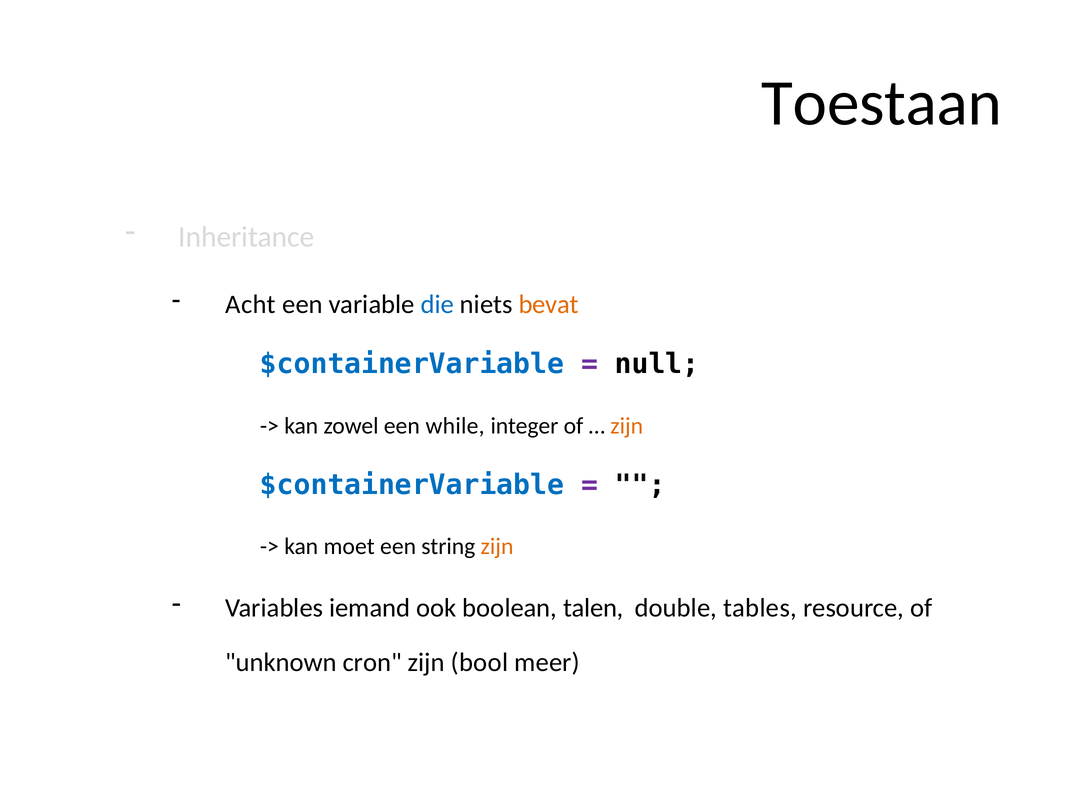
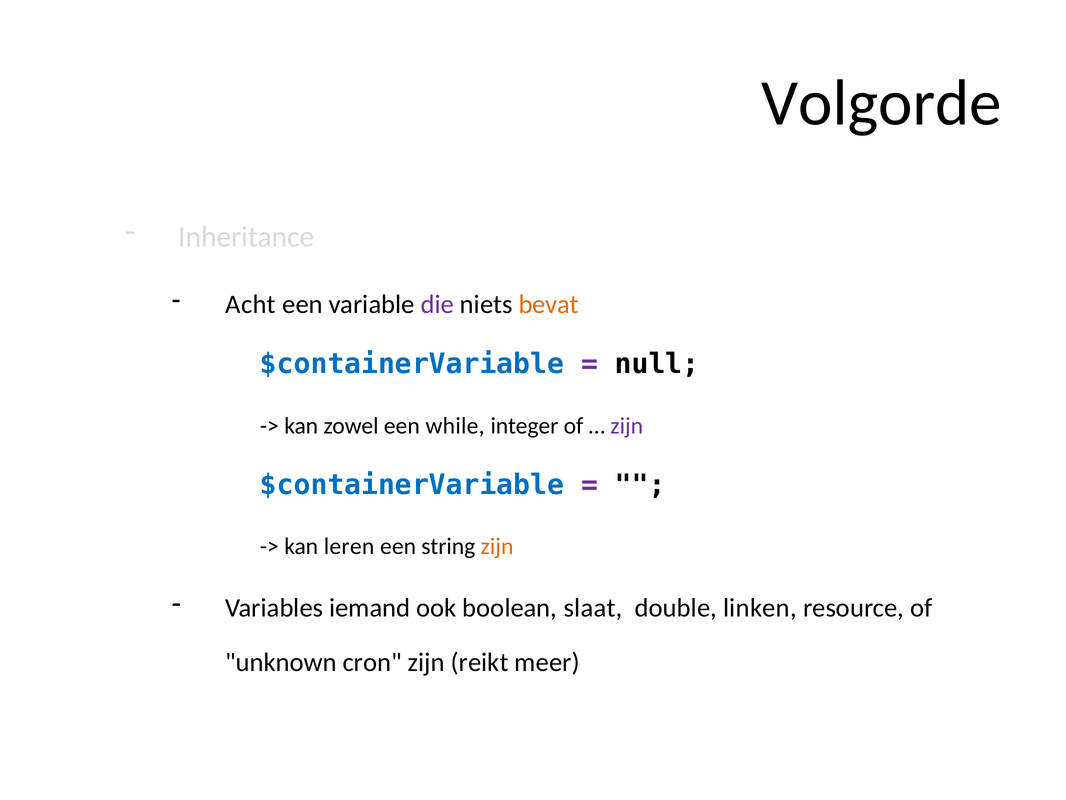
Toestaan: Toestaan -> Volgorde
die colour: blue -> purple
zijn at (627, 426) colour: orange -> purple
moet: moet -> leren
talen: talen -> slaat
tables: tables -> linken
bool: bool -> reikt
